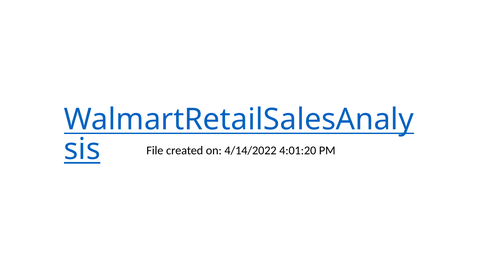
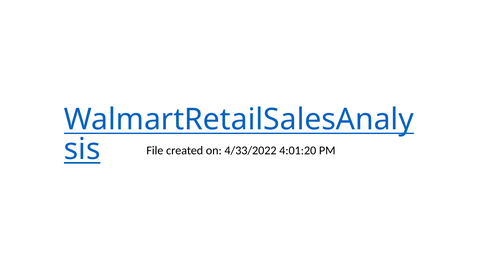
4/14/2022: 4/14/2022 -> 4/33/2022
